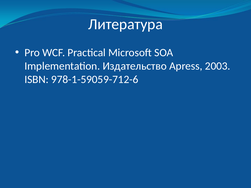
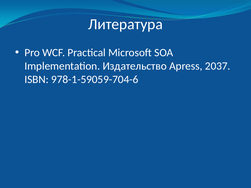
2003: 2003 -> 2037
978-1-59059-712-6: 978-1-59059-712-6 -> 978-1-59059-704-6
